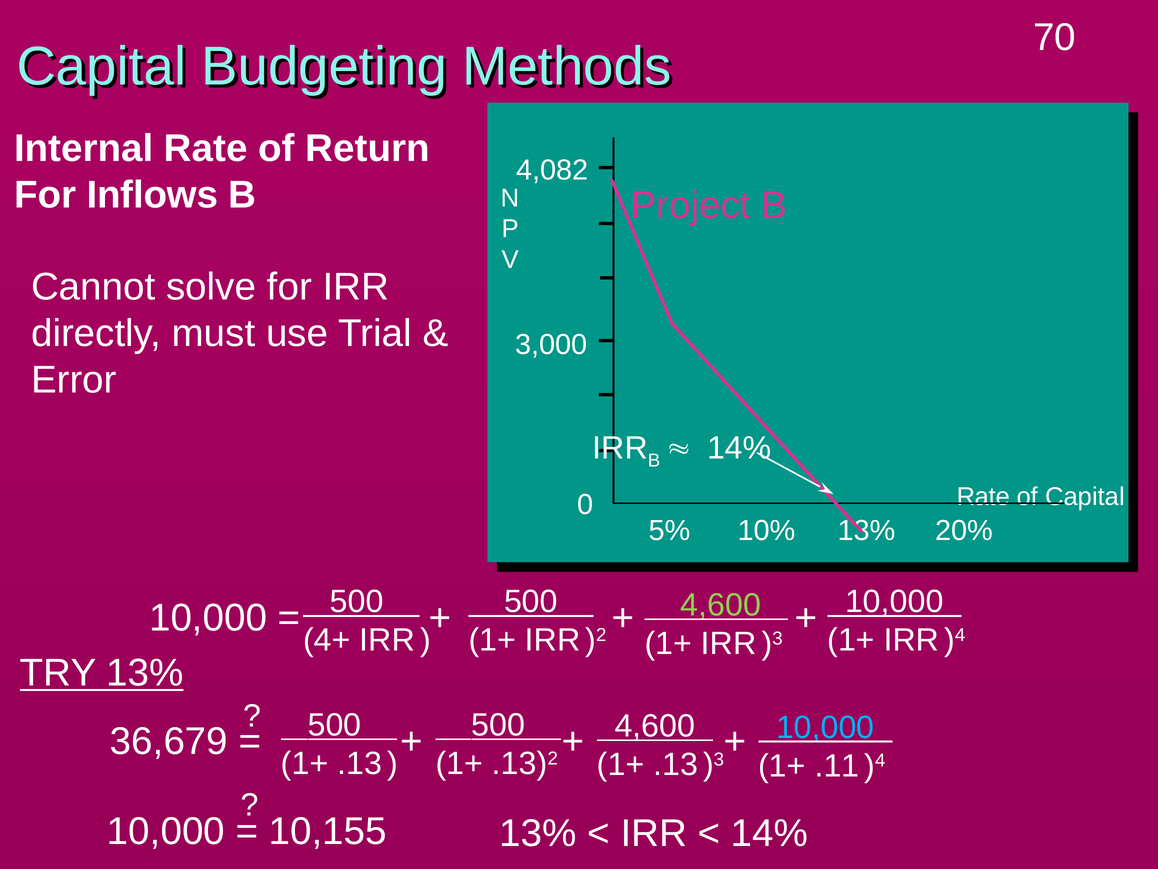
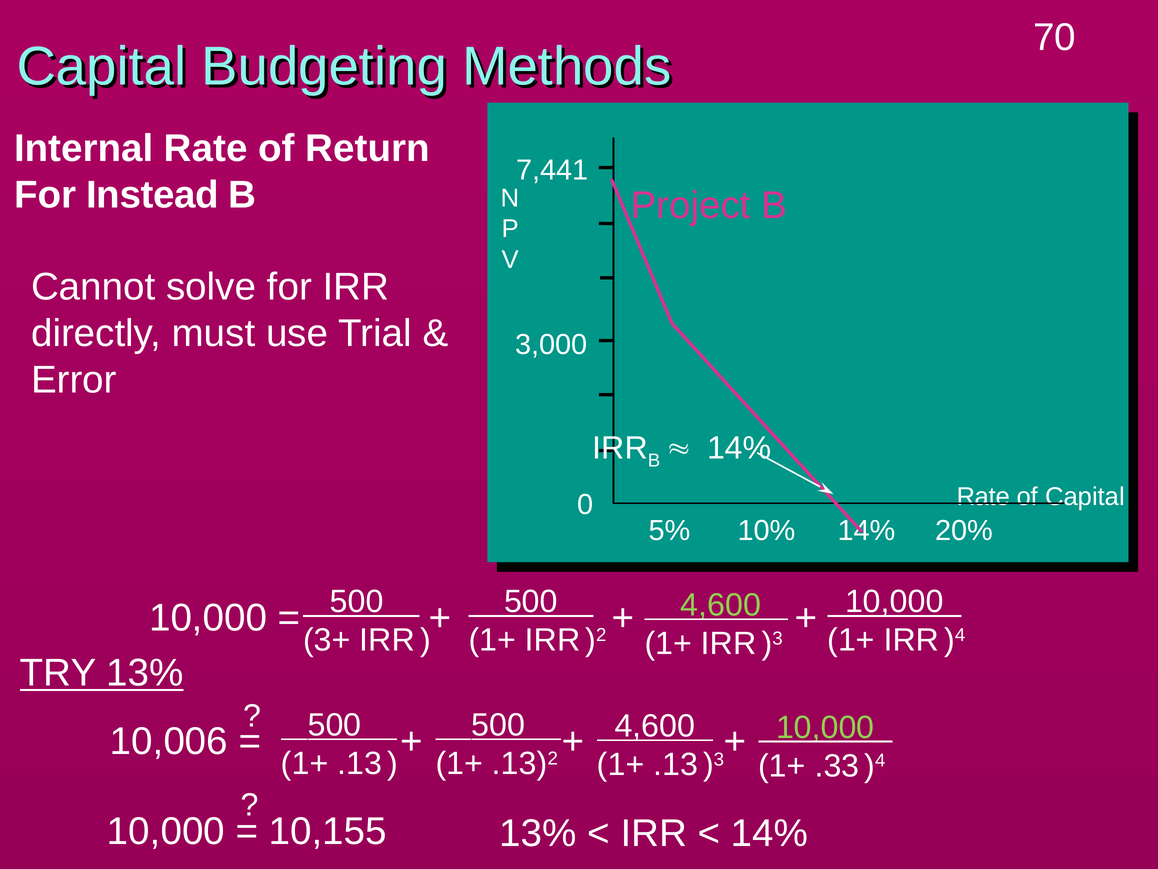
4,082: 4,082 -> 7,441
Inflows: Inflows -> Instead
13% at (867, 531): 13% -> 14%
4+: 4+ -> 3+
10,000 at (825, 727) colour: light blue -> light green
36,679: 36,679 -> 10,006
.11: .11 -> .33
